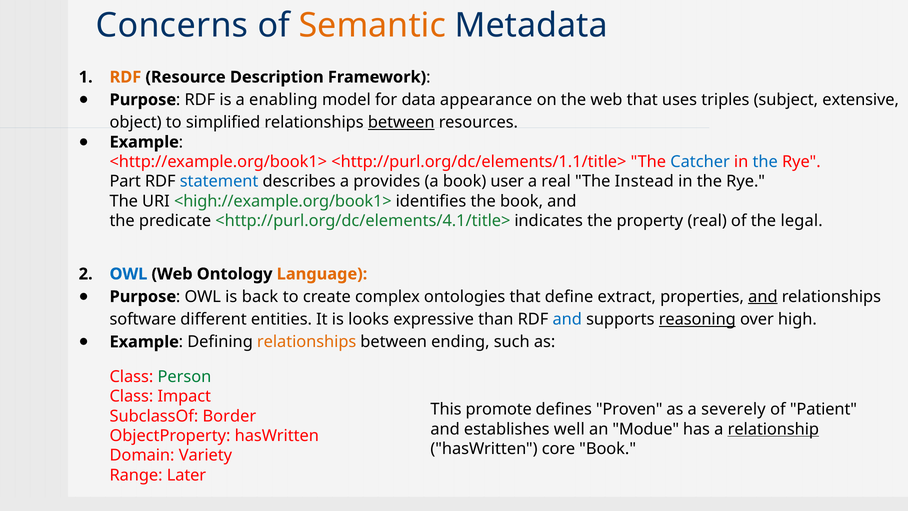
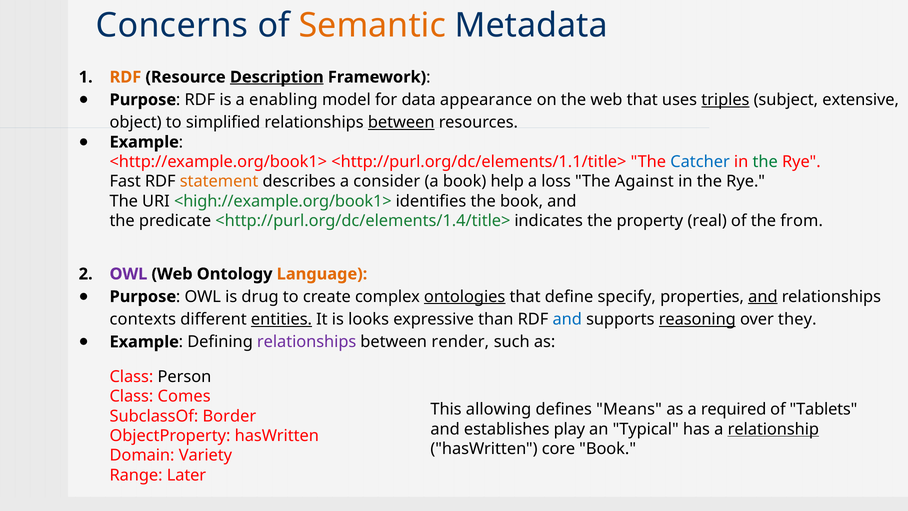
Description underline: none -> present
triples underline: none -> present
the at (765, 162) colour: blue -> green
Part: Part -> Fast
statement colour: blue -> orange
provides: provides -> consider
user: user -> help
a real: real -> loss
Instead: Instead -> Against
<http://purl.org/dc/elements/4.1/title>: <http://purl.org/dc/elements/4.1/title> -> <http://purl.org/dc/elements/1.4/title>
legal: legal -> from
OWL at (128, 274) colour: blue -> purple
back: back -> drug
ontologies underline: none -> present
extract: extract -> specify
software: software -> contexts
entities underline: none -> present
high: high -> they
relationships at (307, 342) colour: orange -> purple
ending: ending -> render
Person colour: green -> black
Impact: Impact -> Comes
promote: promote -> allowing
Proven: Proven -> Means
severely: severely -> required
Patient: Patient -> Tablets
well: well -> play
Modue: Modue -> Typical
